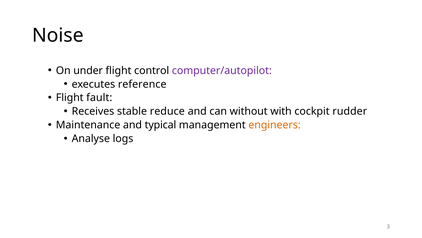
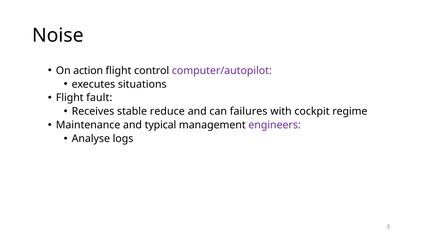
under: under -> action
reference: reference -> situations
without: without -> failures
rudder: rudder -> regime
engineers colour: orange -> purple
